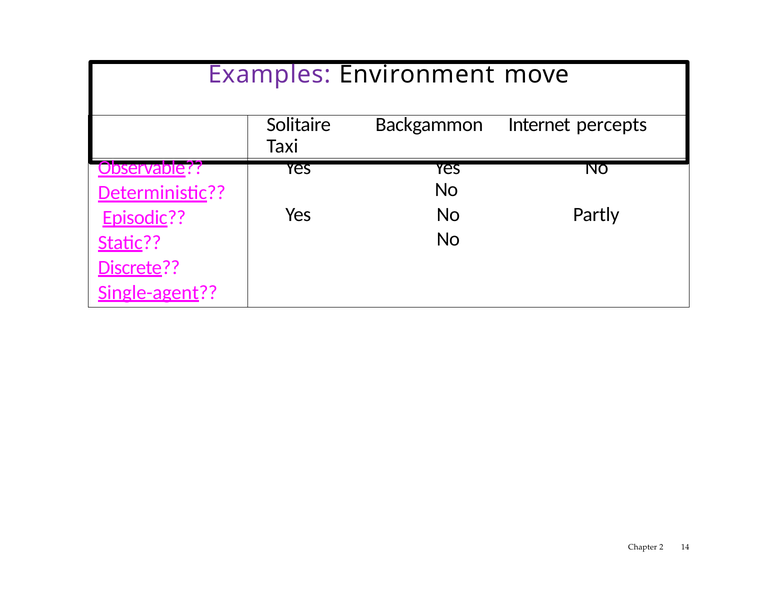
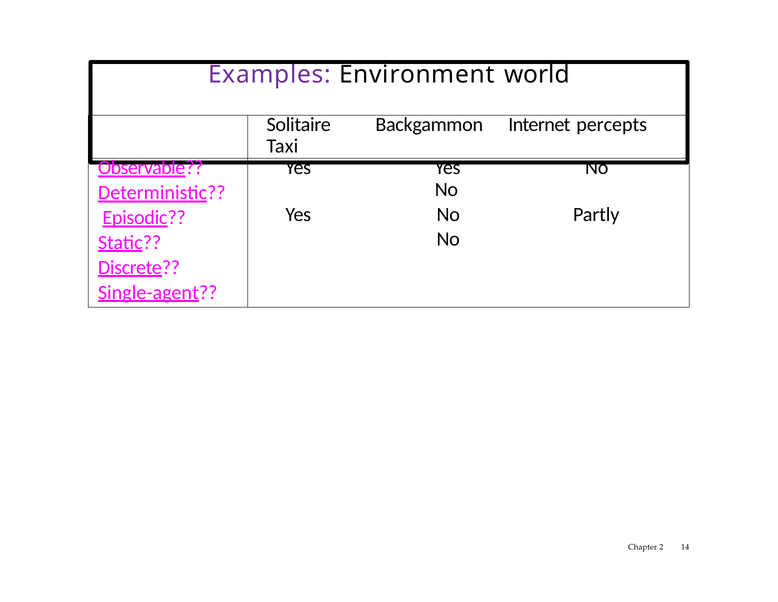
move: move -> world
